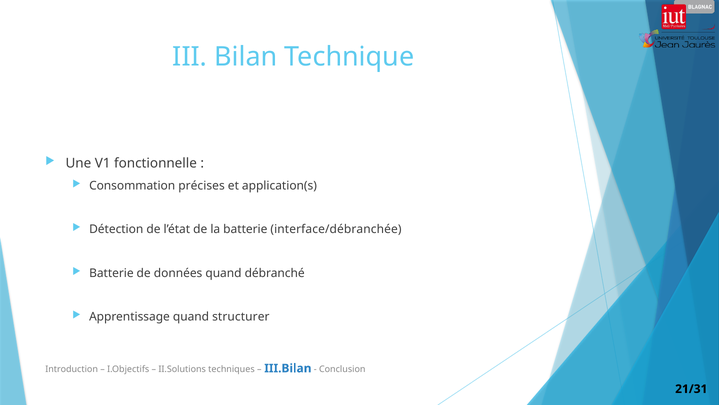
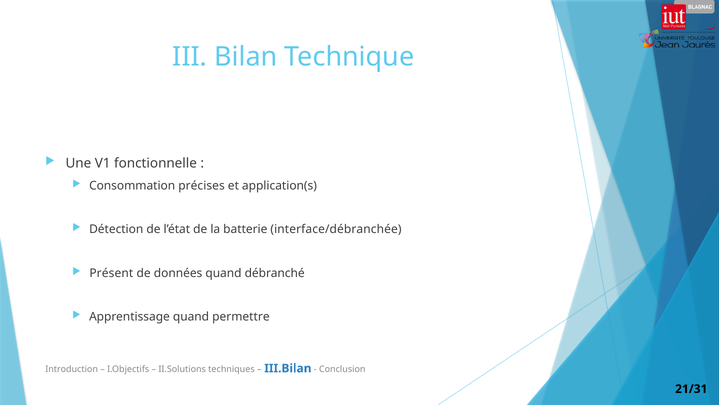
Batterie at (111, 273): Batterie -> Présent
structurer: structurer -> permettre
